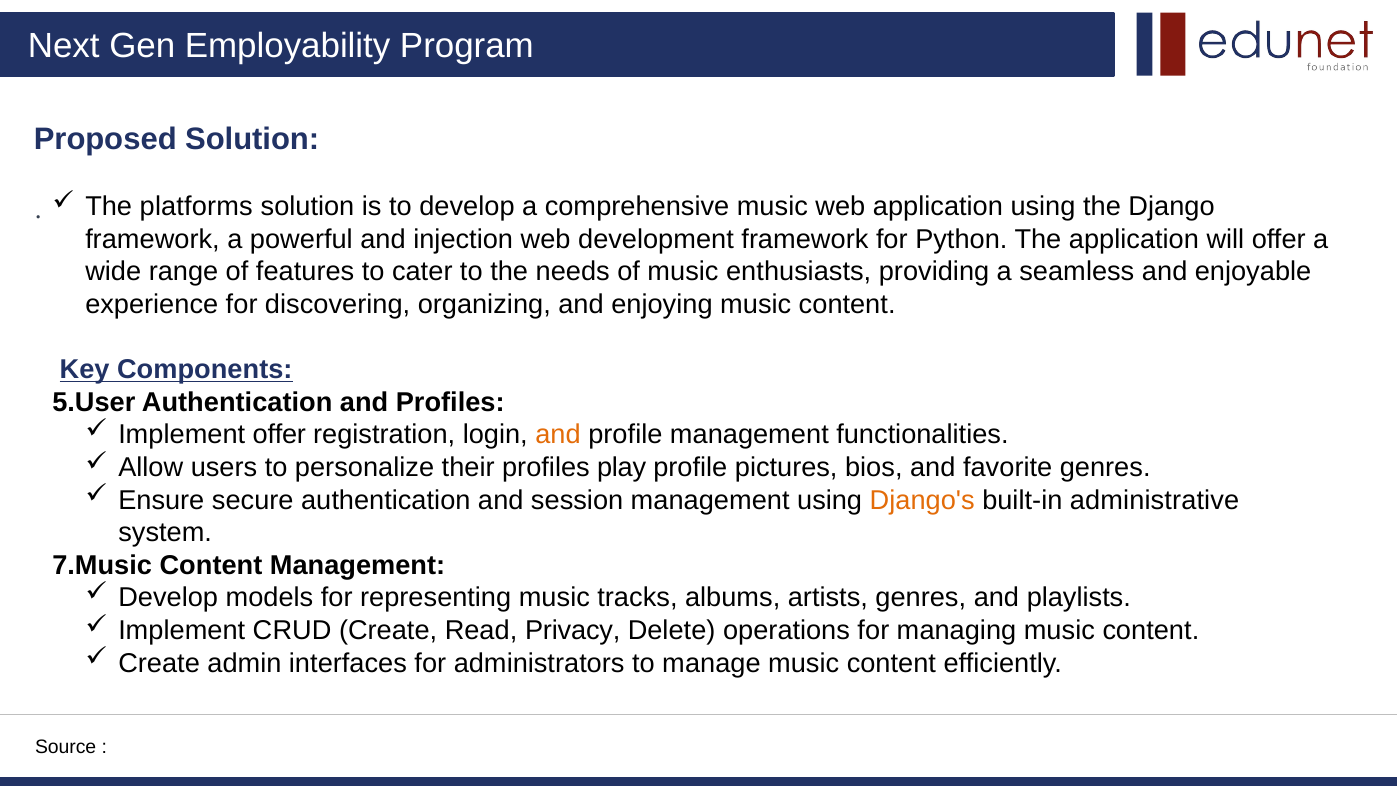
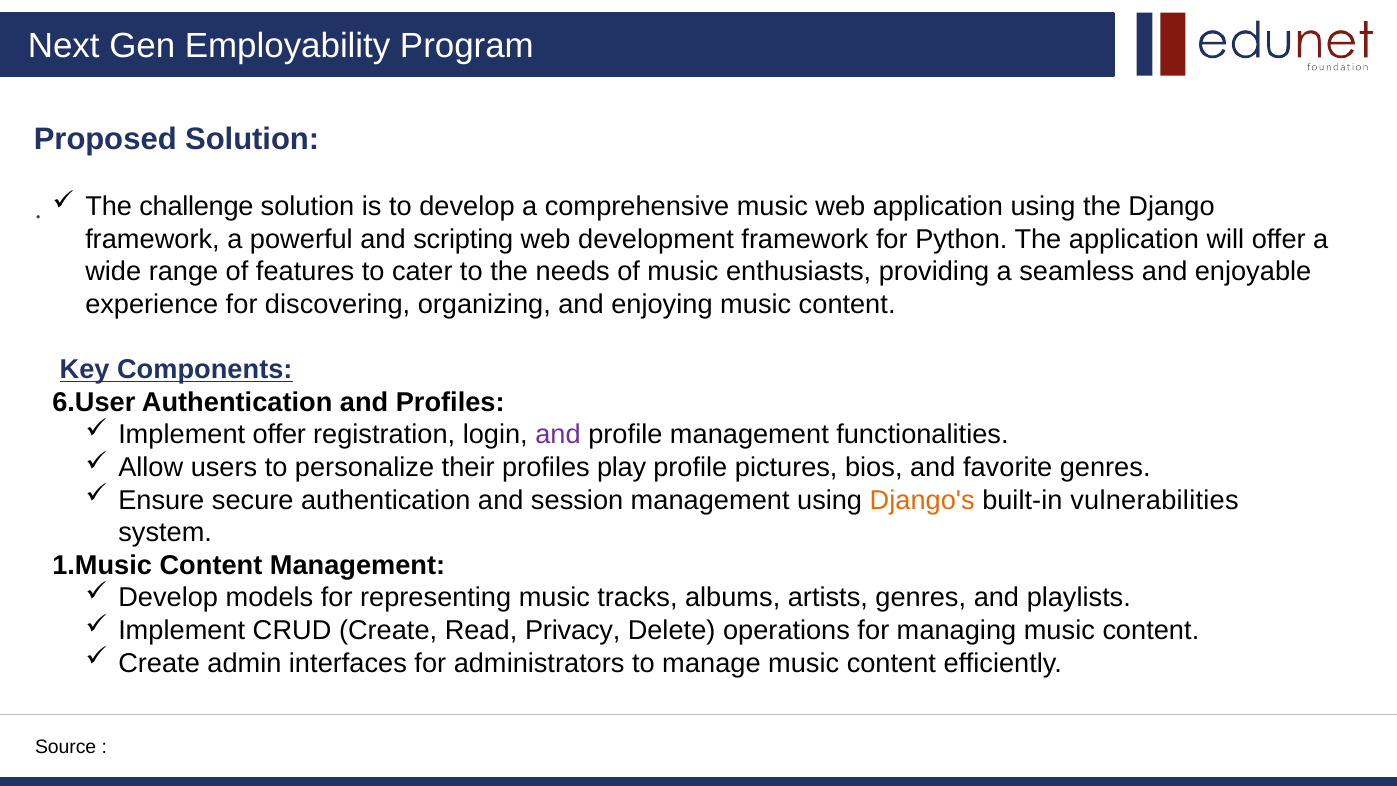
platforms: platforms -> challenge
injection: injection -> scripting
5.User: 5.User -> 6.User
and at (558, 435) colour: orange -> purple
administrative: administrative -> vulnerabilities
7.Music: 7.Music -> 1.Music
